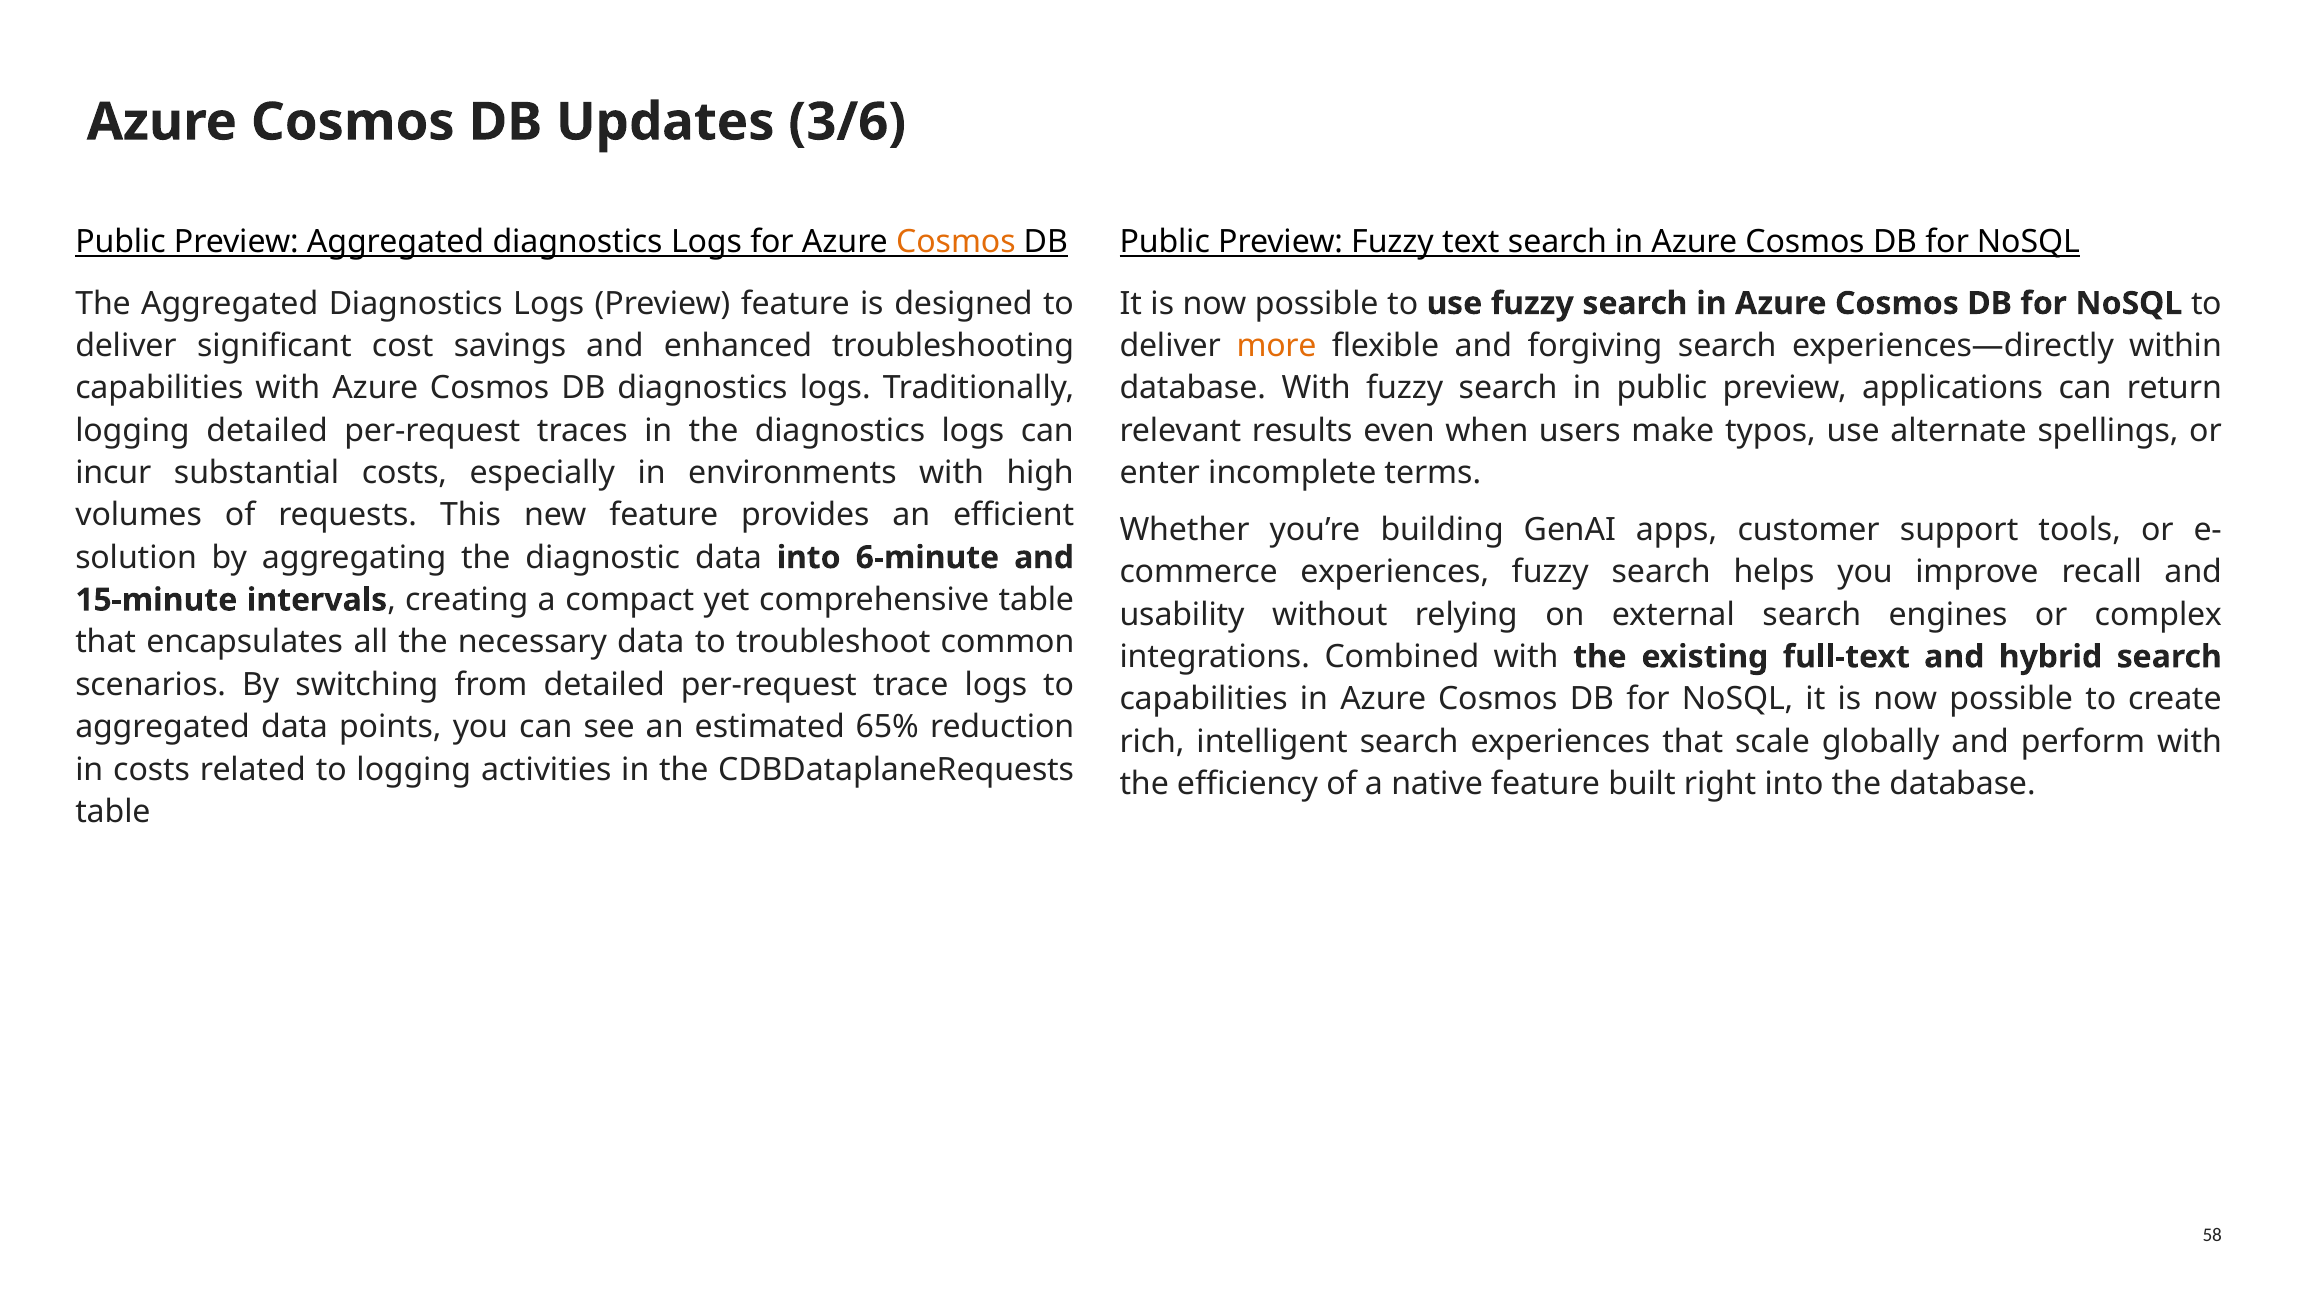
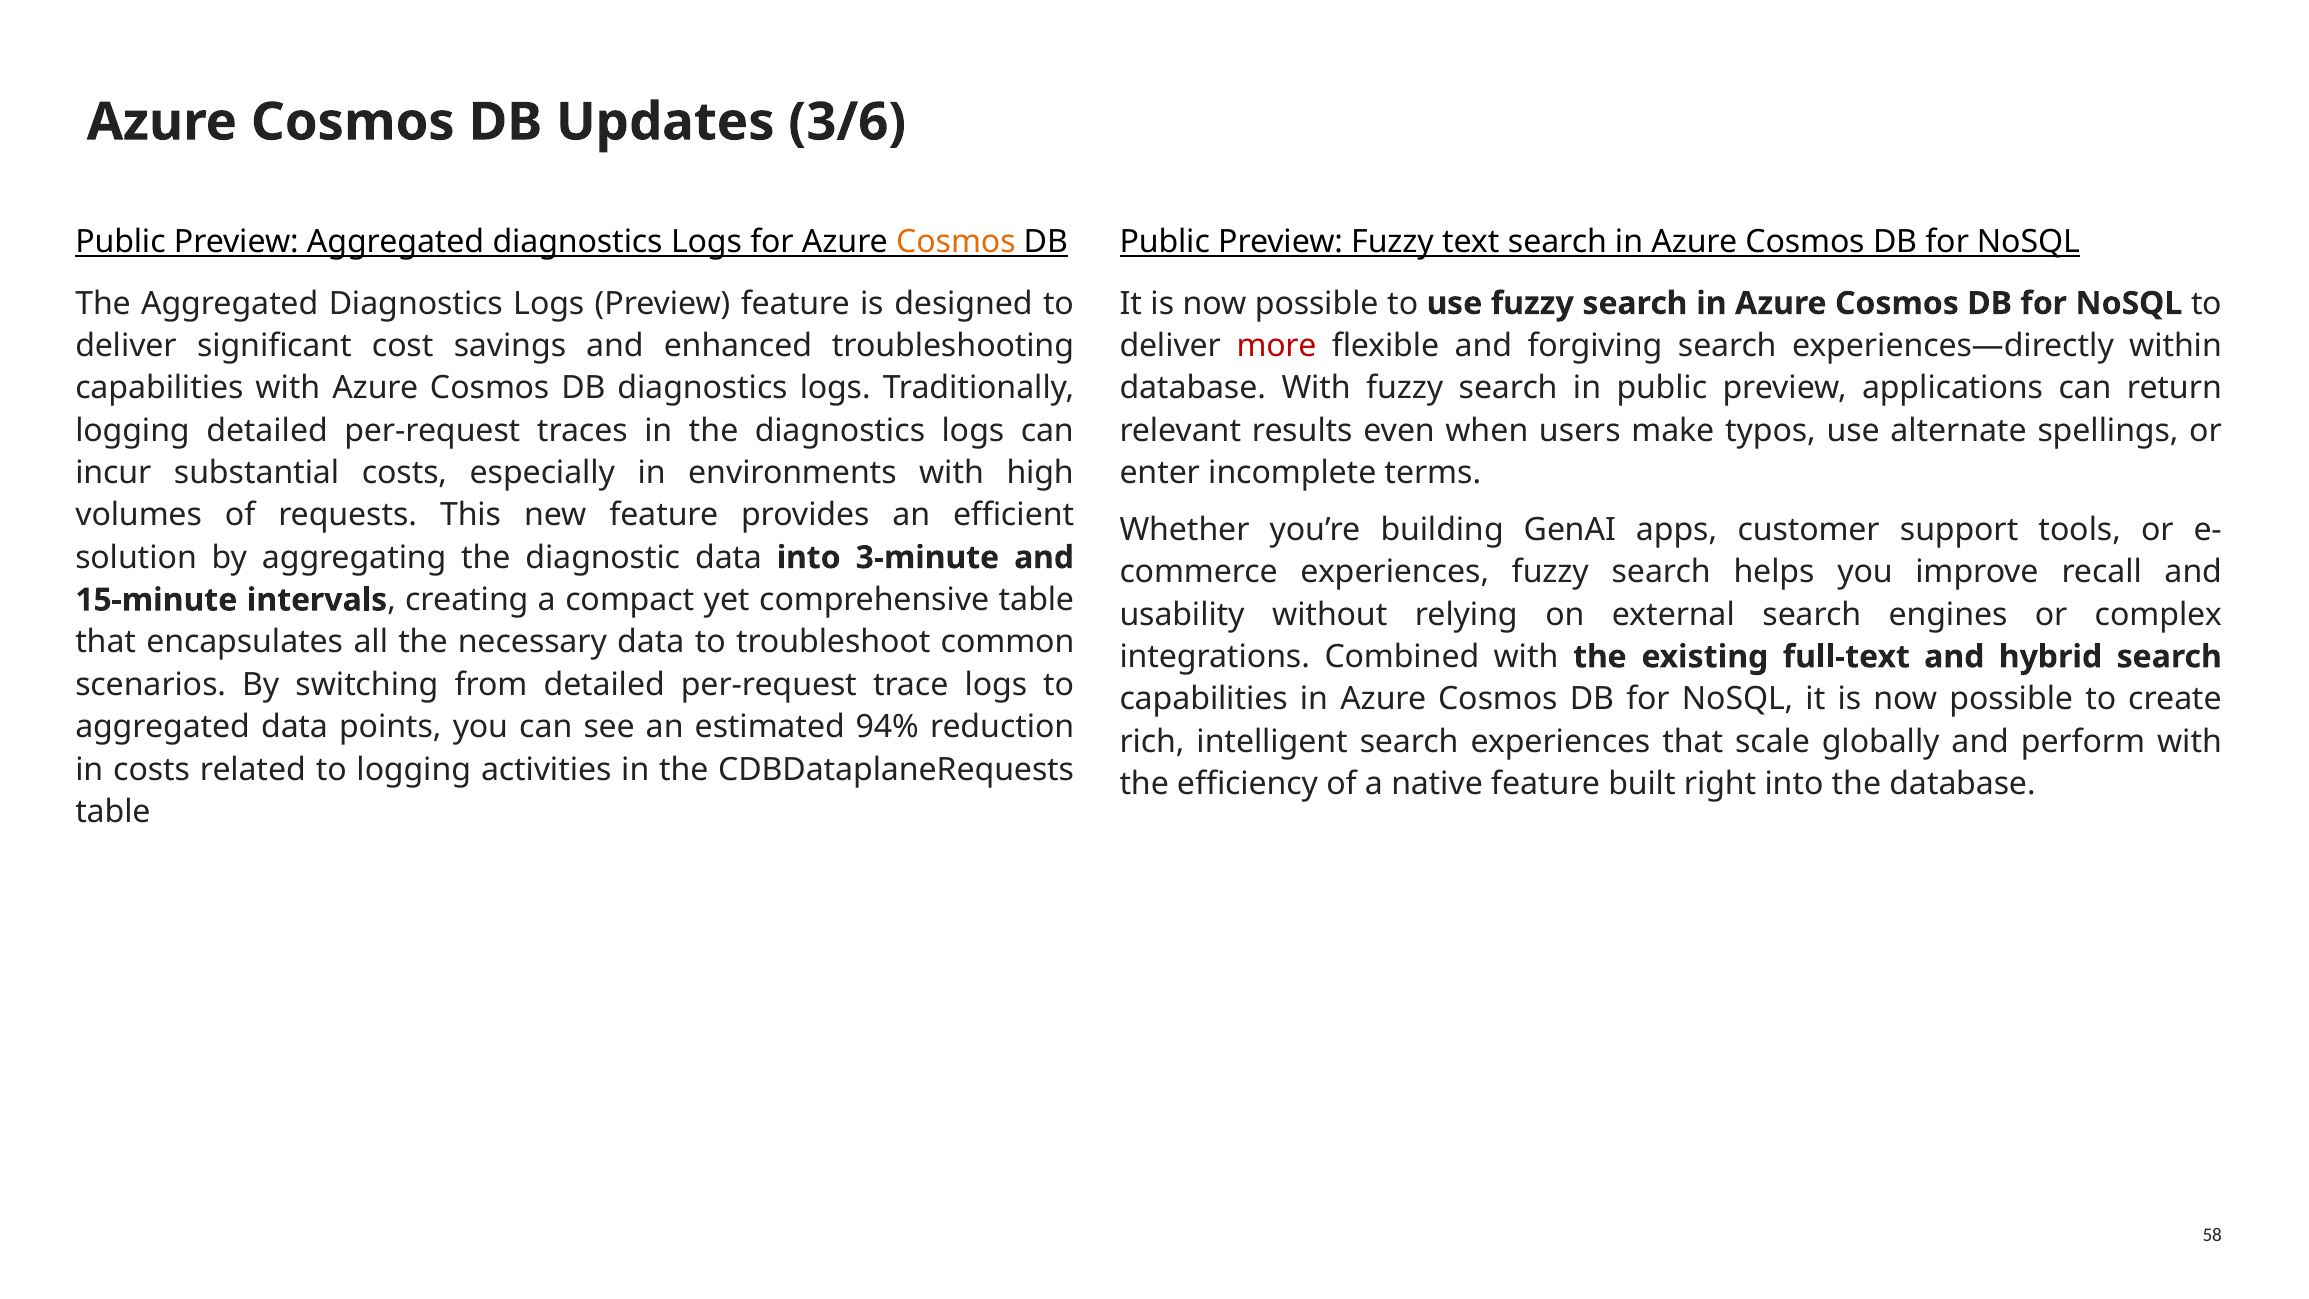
more colour: orange -> red
6-minute: 6-minute -> 3-minute
65%: 65% -> 94%
